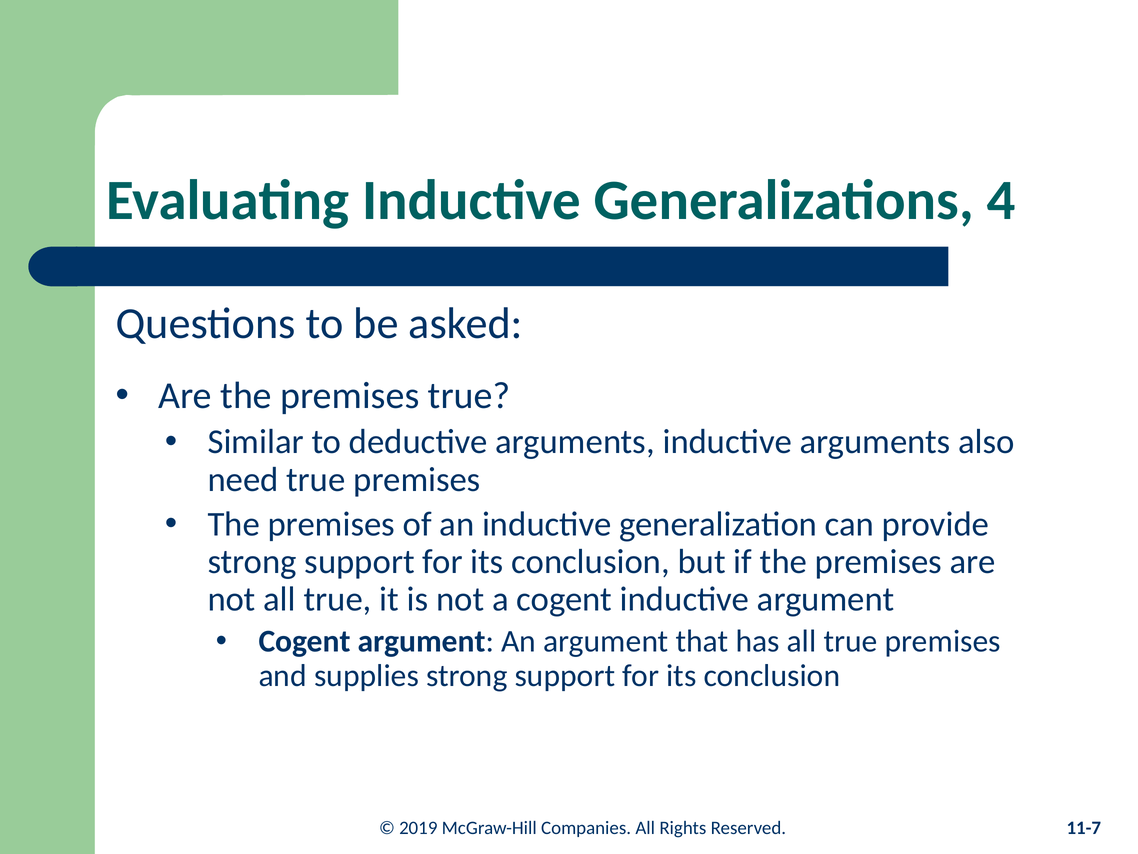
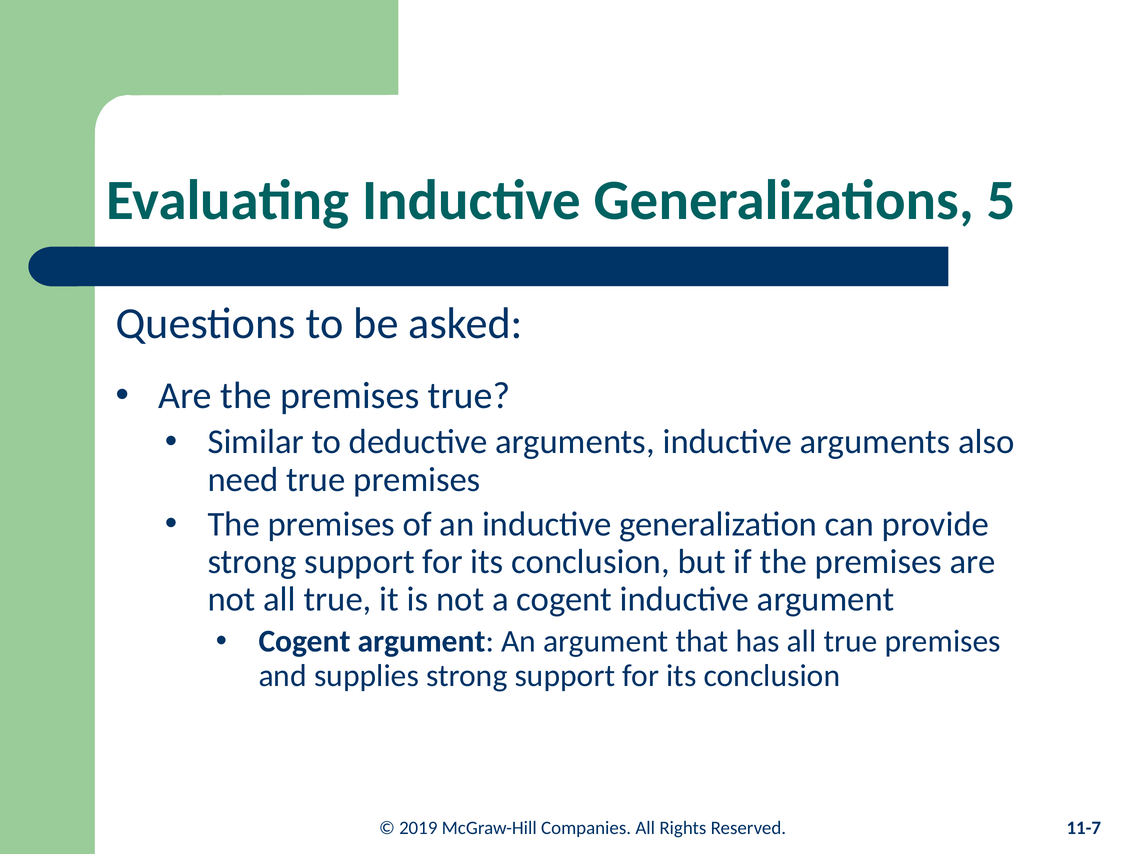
4: 4 -> 5
